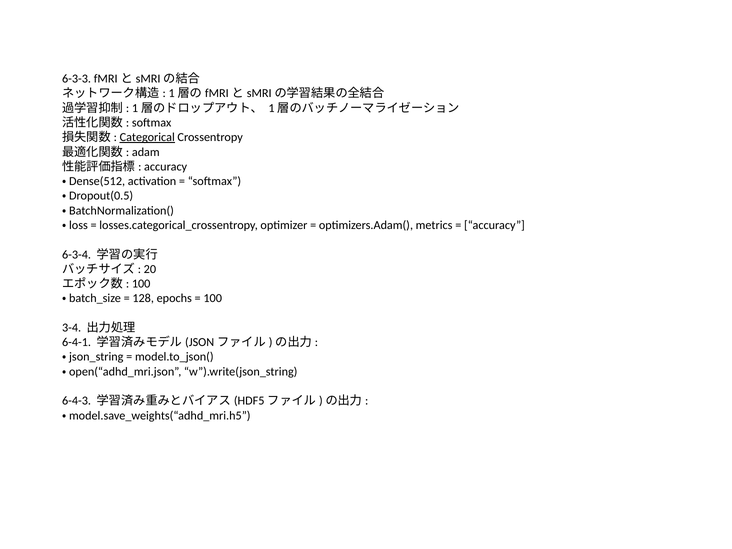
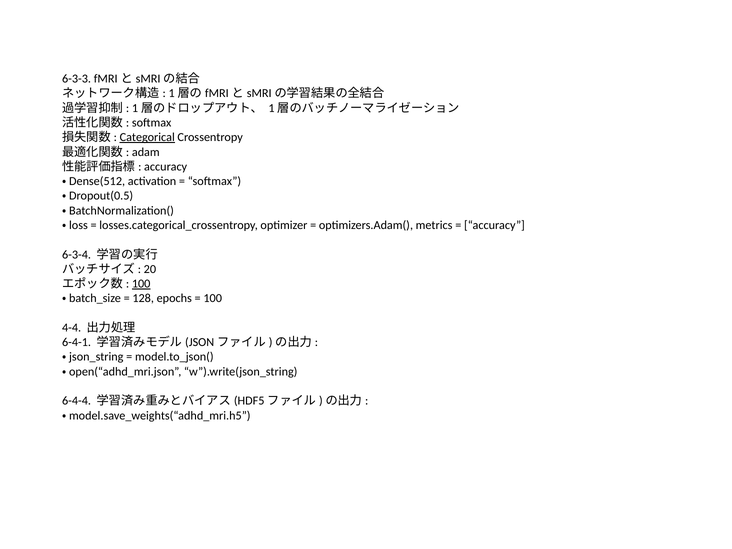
100 at (141, 284) underline: none -> present
3-4: 3-4 -> 4-4
6-4-3: 6-4-3 -> 6-4-4
